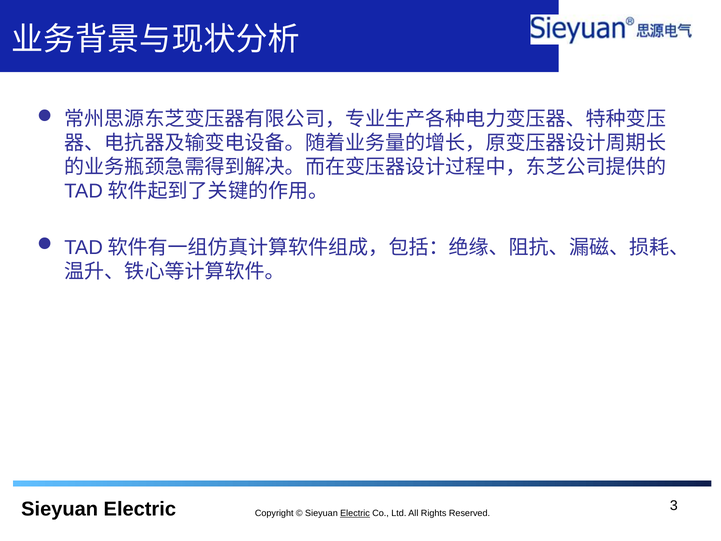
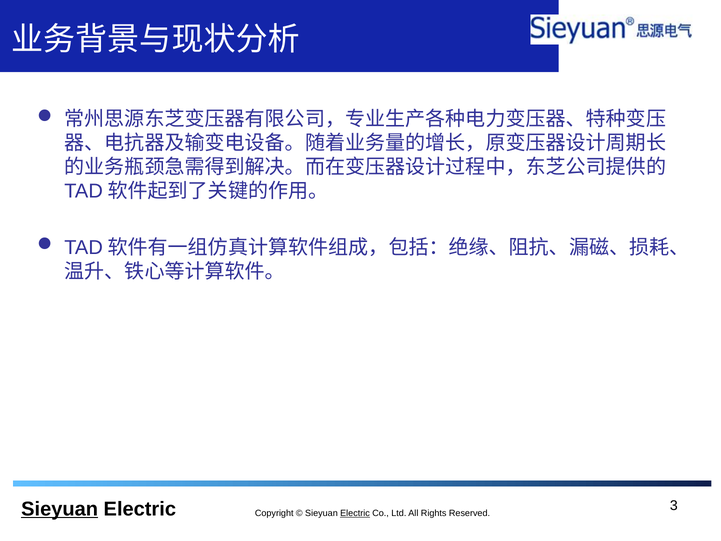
Sieyuan at (60, 509) underline: none -> present
